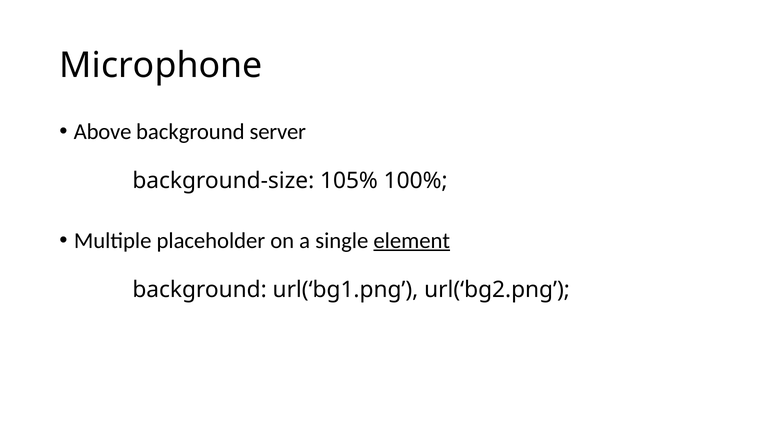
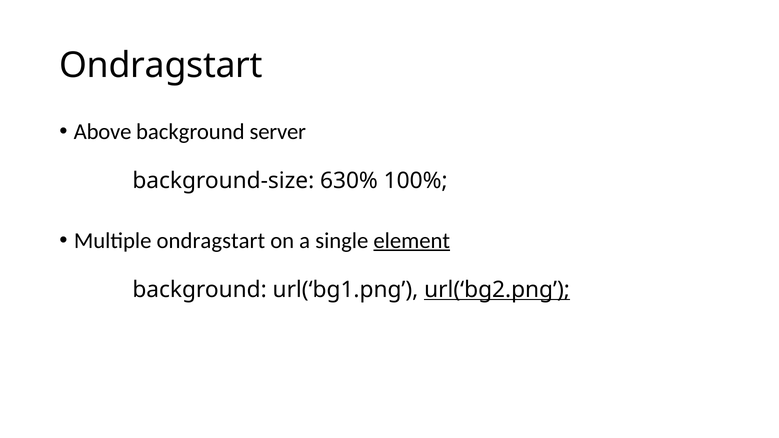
Microphone at (161, 65): Microphone -> Ondragstart
105%: 105% -> 630%
Multiple placeholder: placeholder -> ondragstart
url(‘bg2.png underline: none -> present
